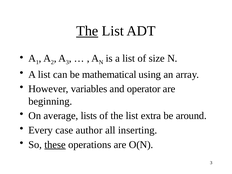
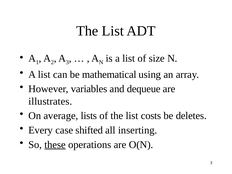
The at (87, 31) underline: present -> none
operator: operator -> dequeue
beginning: beginning -> illustrates
extra: extra -> costs
around: around -> deletes
author: author -> shifted
